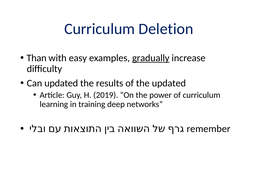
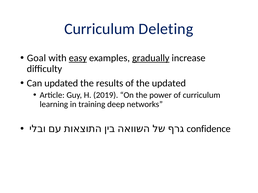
Deletion: Deletion -> Deleting
Than: Than -> Goal
easy underline: none -> present
remember: remember -> confidence
